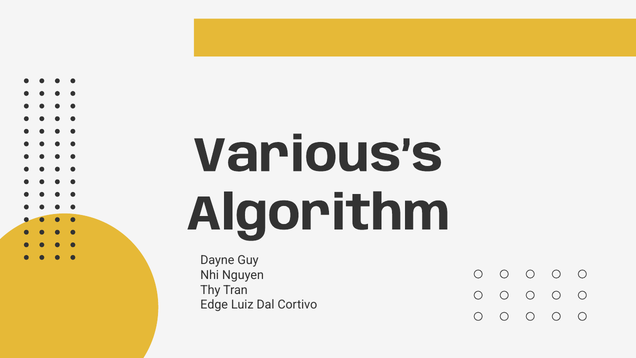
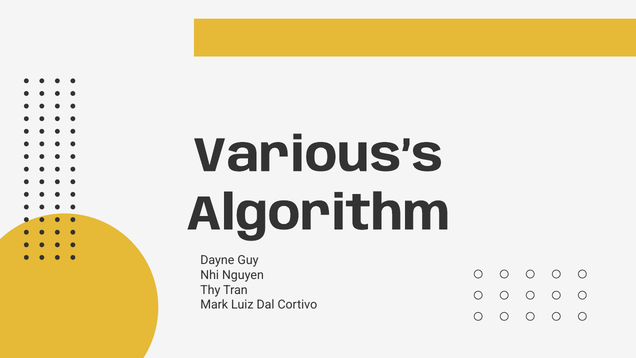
Edge: Edge -> Mark
